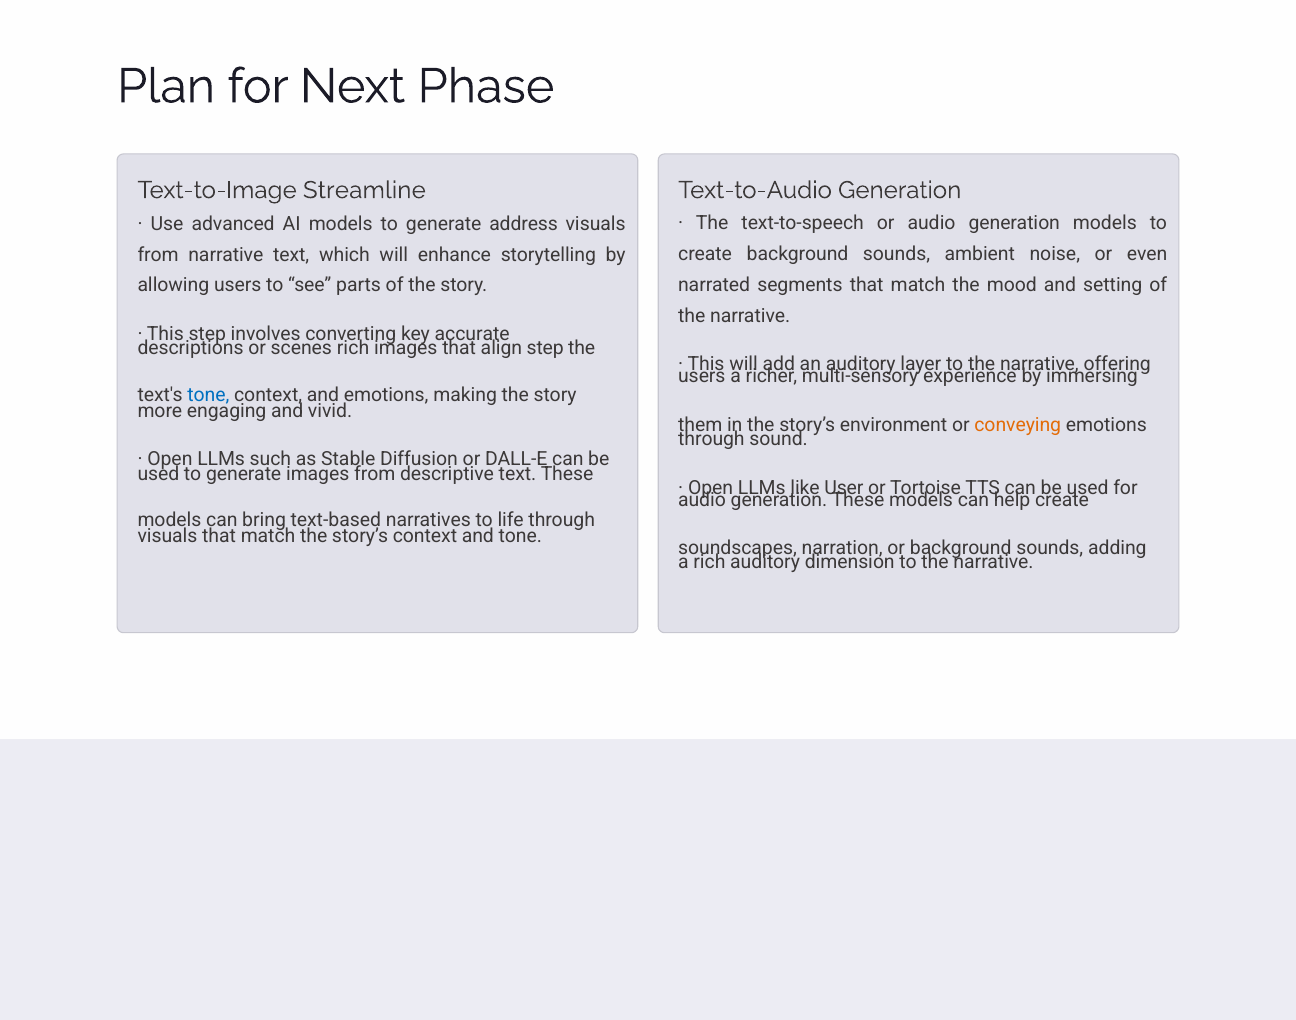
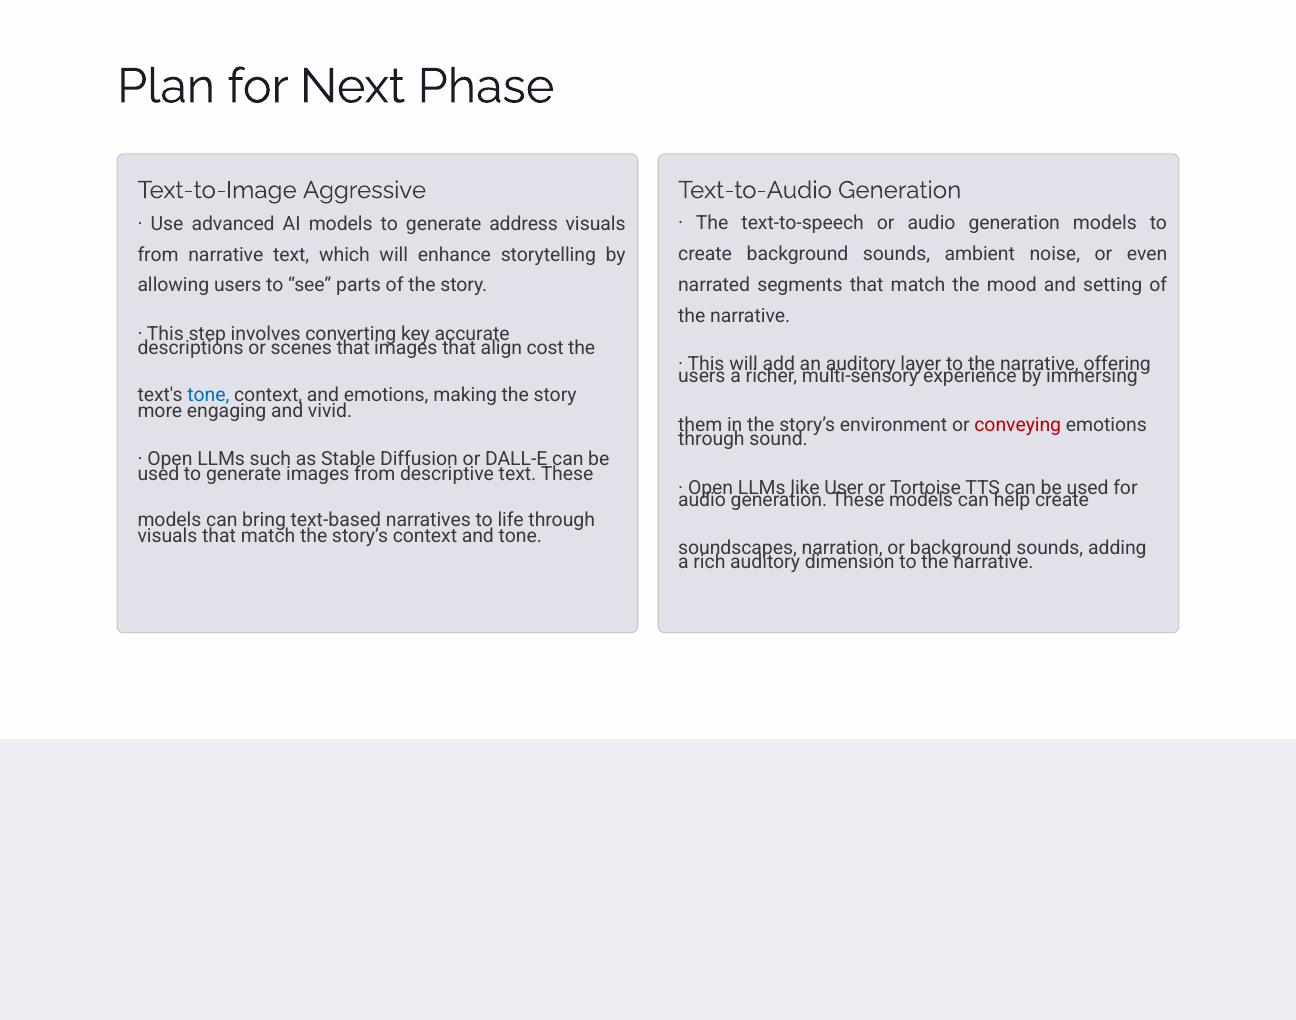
Streamline: Streamline -> Aggressive
scenes rich: rich -> that
align step: step -> cost
conveying colour: orange -> red
